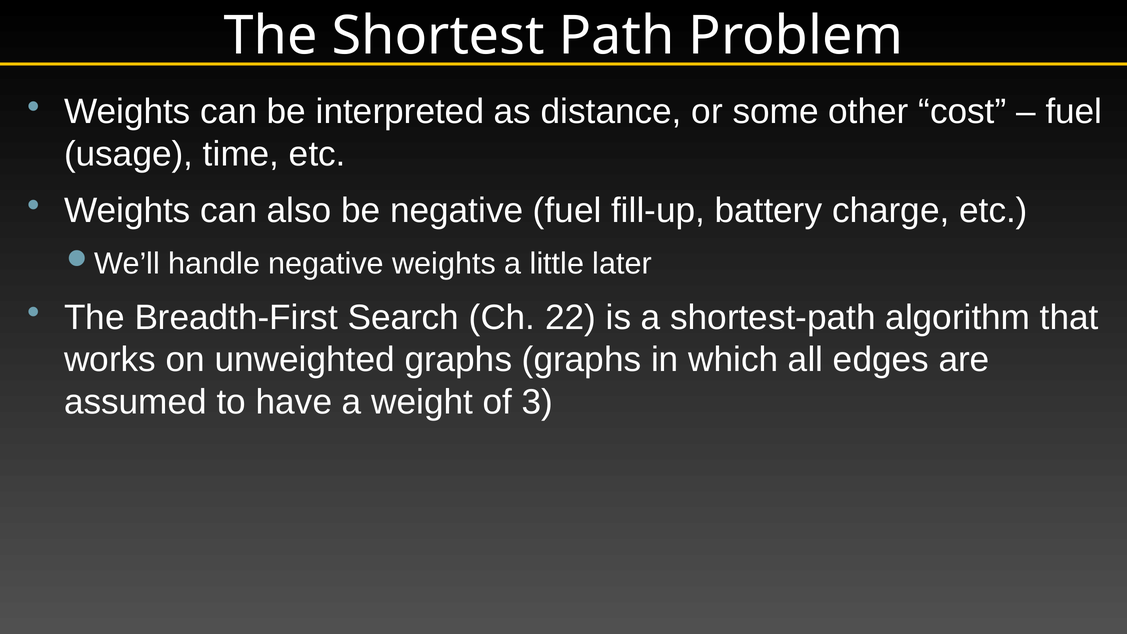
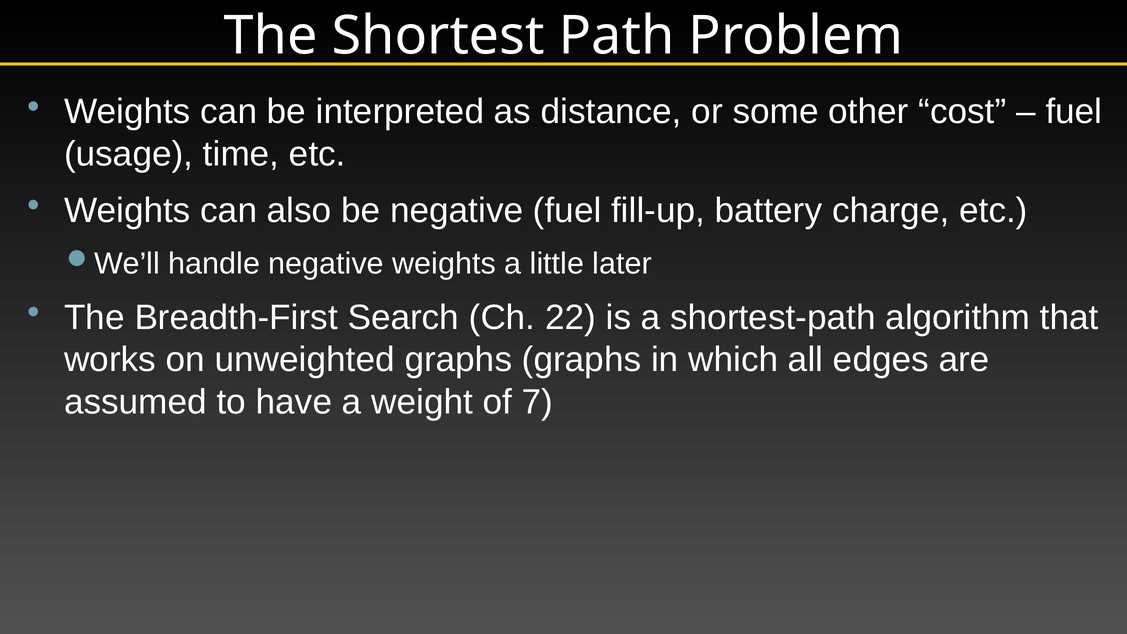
3: 3 -> 7
